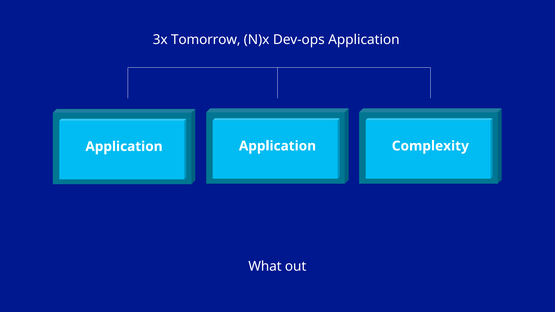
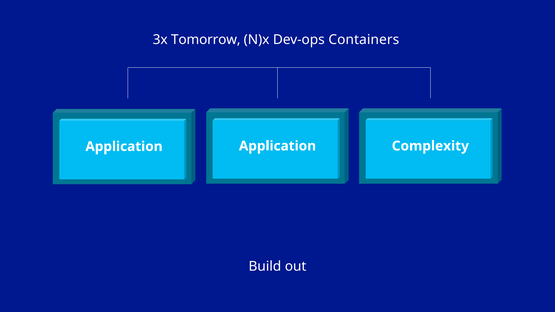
Dev-ops Application: Application -> Containers
What: What -> Build
